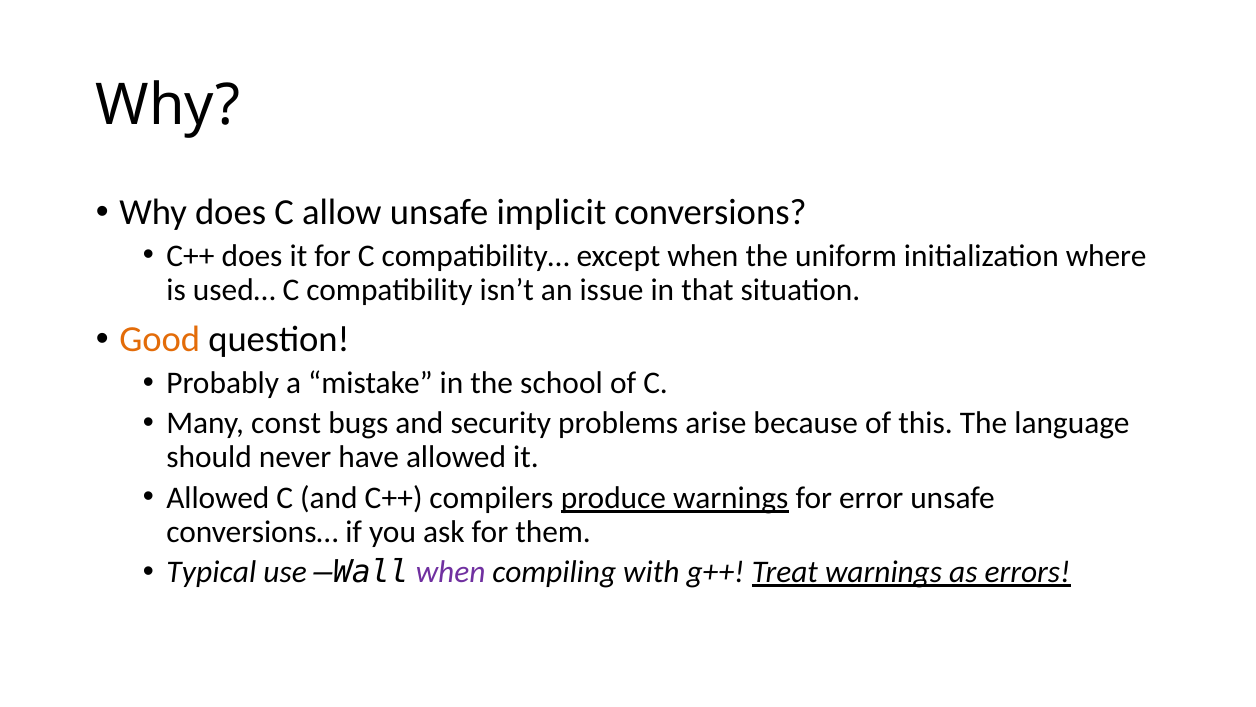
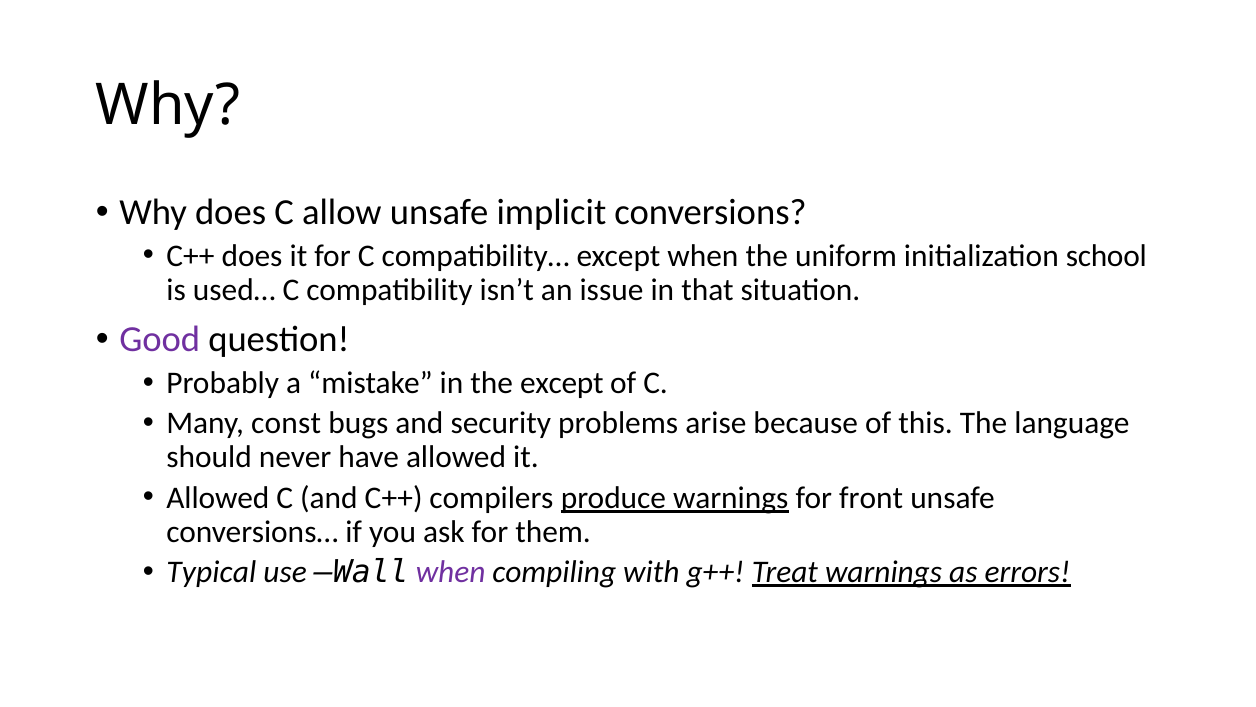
where: where -> school
Good colour: orange -> purple
the school: school -> except
error: error -> front
